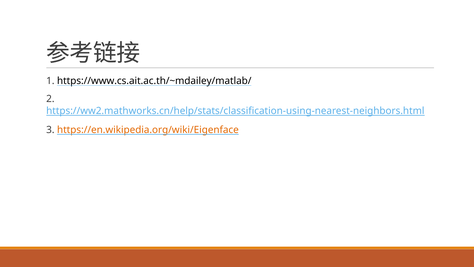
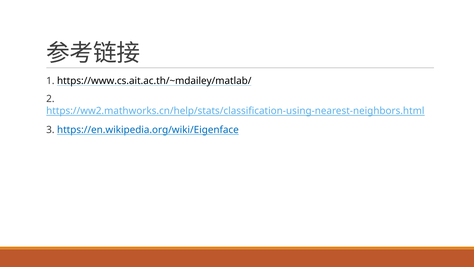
https://en.wikipedia.org/wiki/Eigenface colour: orange -> blue
